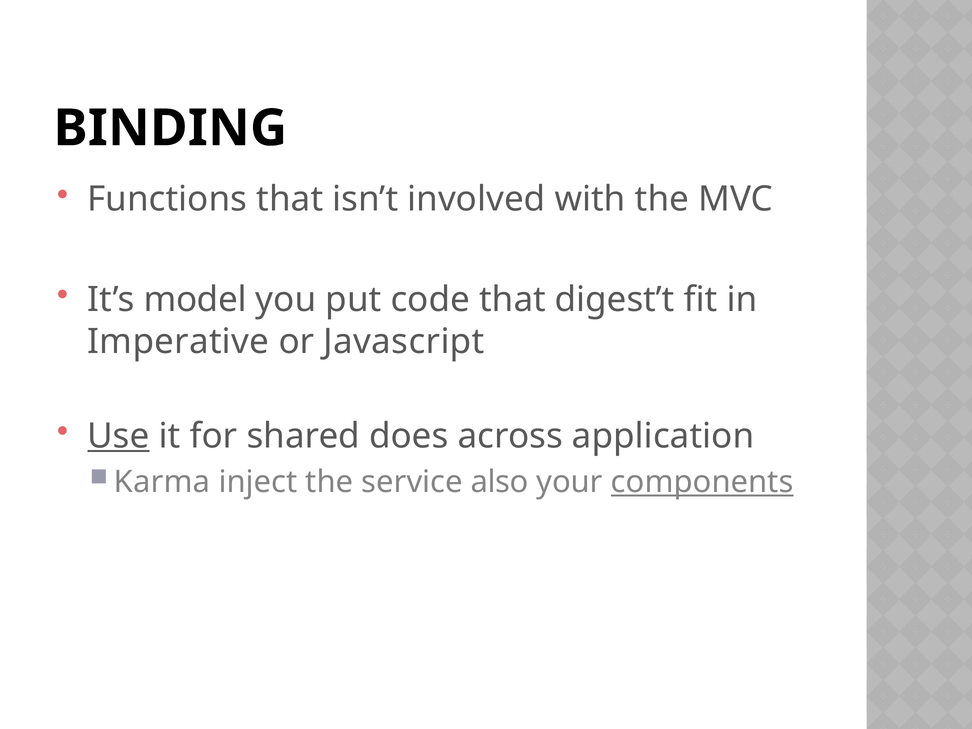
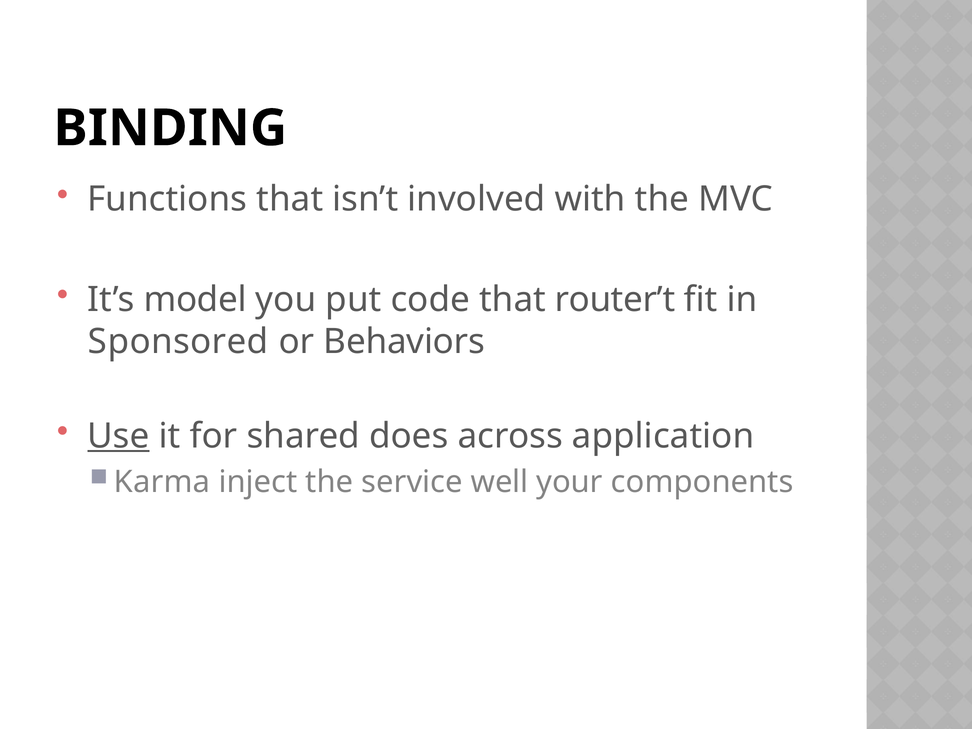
digest’t: digest’t -> router’t
Imperative: Imperative -> Sponsored
Javascript: Javascript -> Behaviors
also: also -> well
components underline: present -> none
